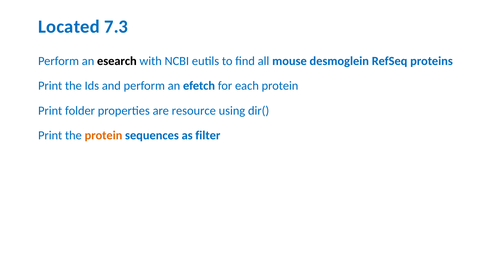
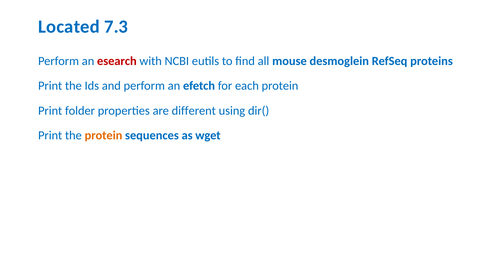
esearch colour: black -> red
resource: resource -> different
filter: filter -> wget
